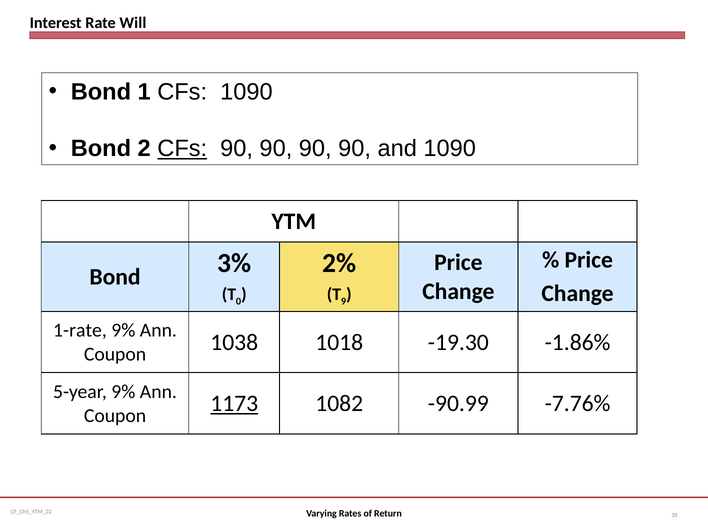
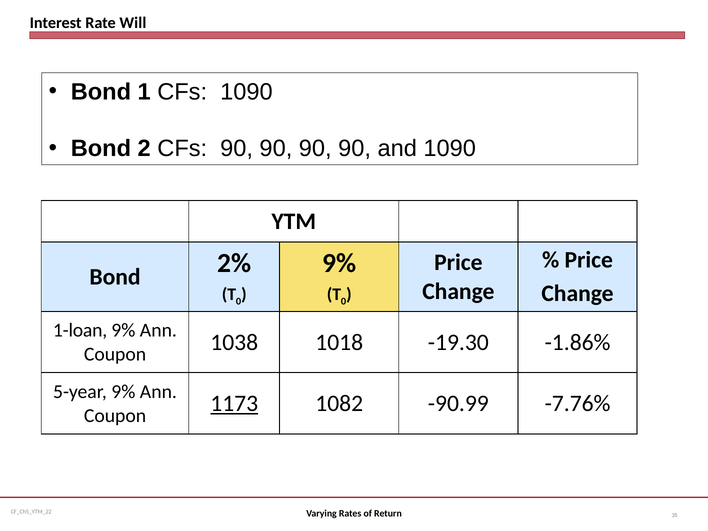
CFs at (182, 149) underline: present -> none
2% at (339, 263): 2% -> 9%
3%: 3% -> 2%
9 at (344, 301): 9 -> 0
1-rate: 1-rate -> 1-loan
